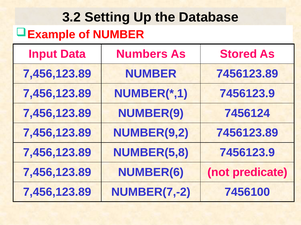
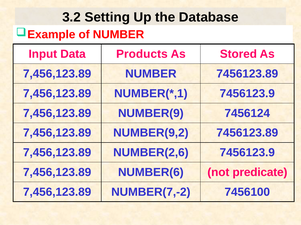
Numbers: Numbers -> Products
NUMBER(5,8: NUMBER(5,8 -> NUMBER(2,6
